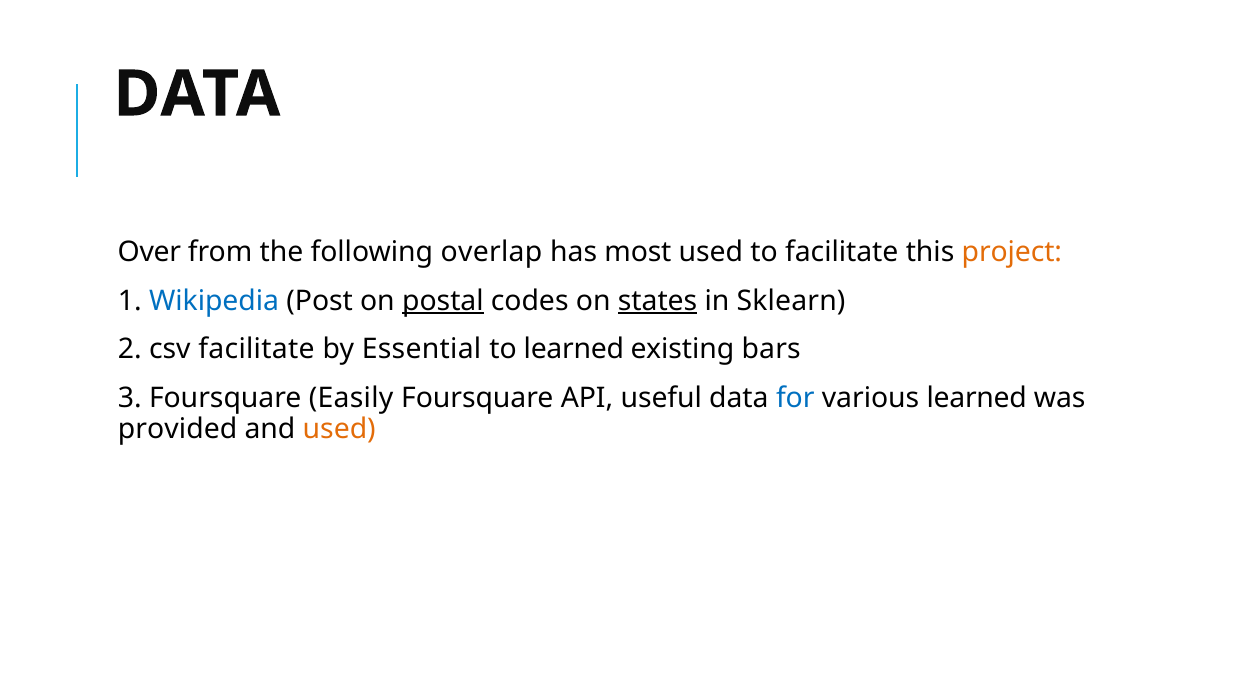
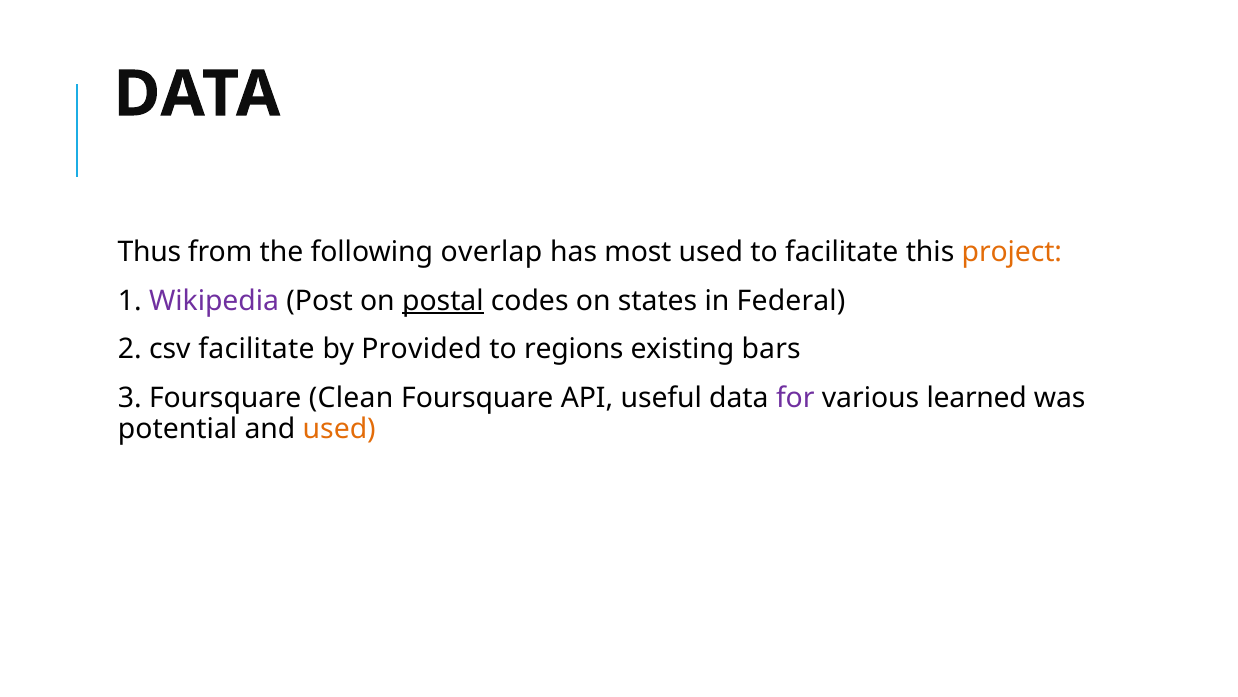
Over: Over -> Thus
Wikipedia colour: blue -> purple
states underline: present -> none
Sklearn: Sklearn -> Federal
Essential: Essential -> Provided
to learned: learned -> regions
Easily: Easily -> Clean
for colour: blue -> purple
provided: provided -> potential
